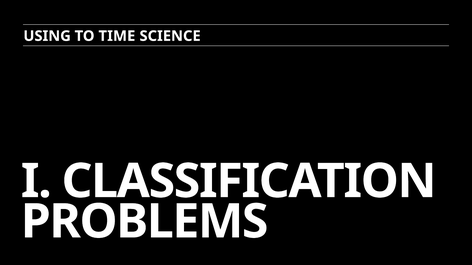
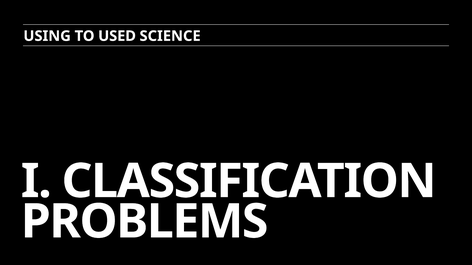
TIME: TIME -> USED
